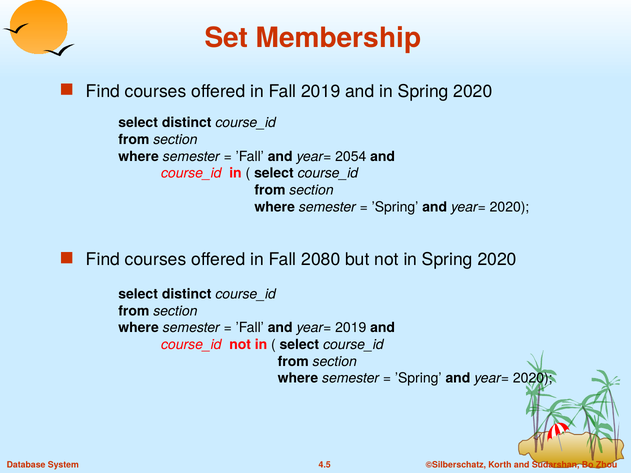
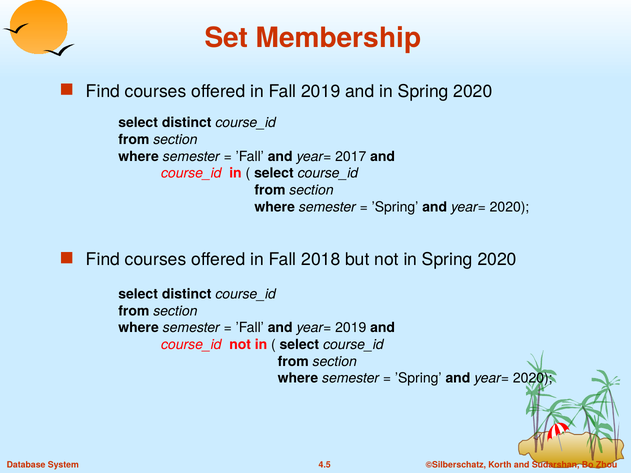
2054: 2054 -> 2017
2080: 2080 -> 2018
